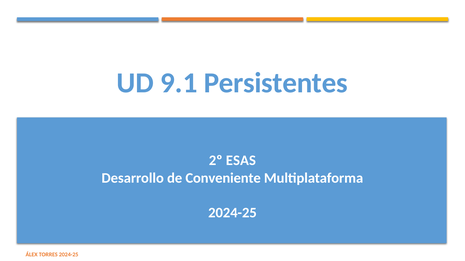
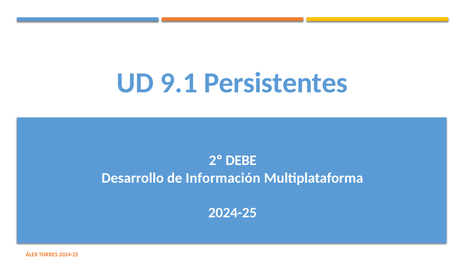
ESAS: ESAS -> DEBE
Conveniente: Conveniente -> Información
